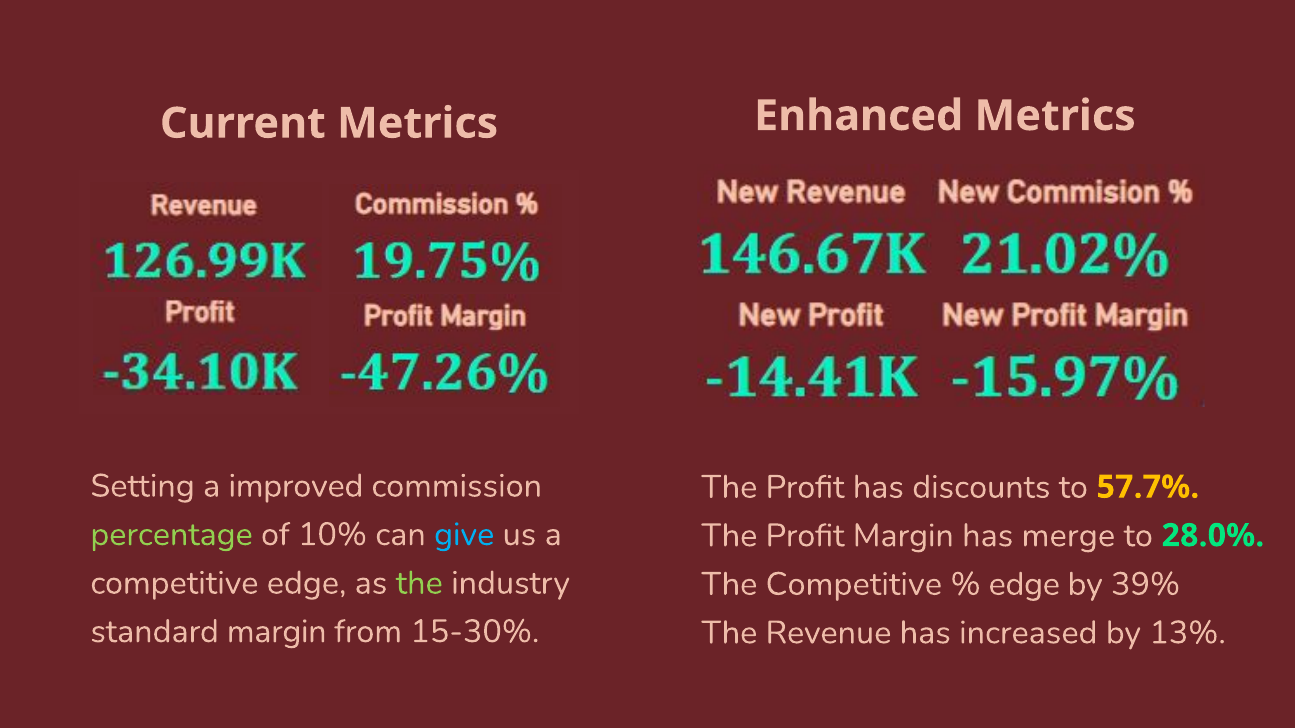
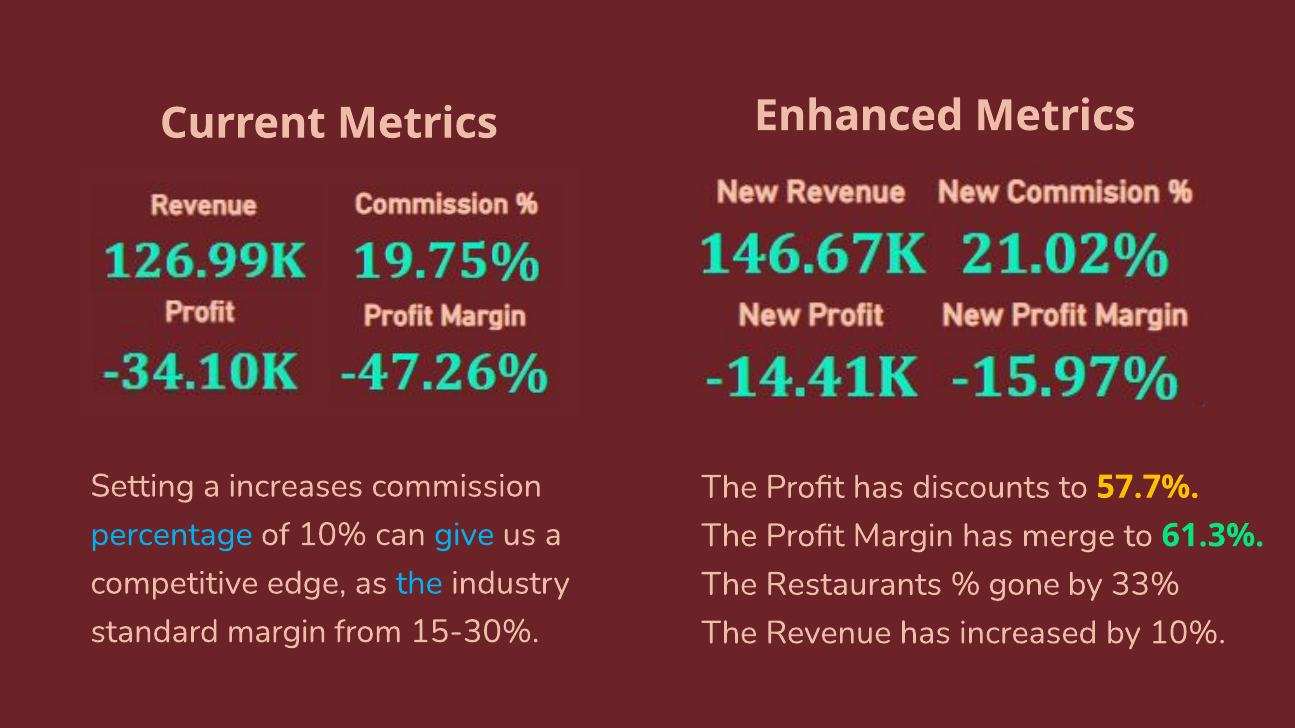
improved: improved -> increases
percentage colour: light green -> light blue
28.0%: 28.0% -> 61.3%
the at (419, 583) colour: light green -> light blue
The Competitive: Competitive -> Restaurants
edge at (1024, 584): edge -> gone
39%: 39% -> 33%
by 13%: 13% -> 10%
